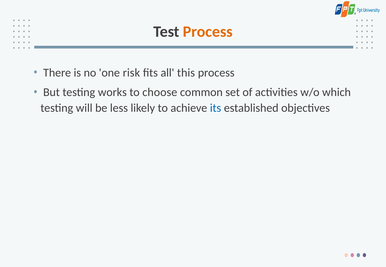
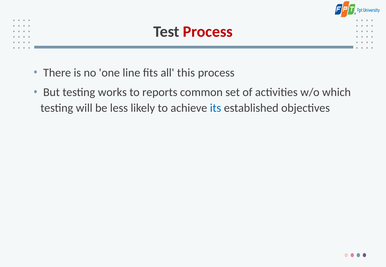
Process at (208, 32) colour: orange -> red
risk: risk -> line
choose: choose -> reports
